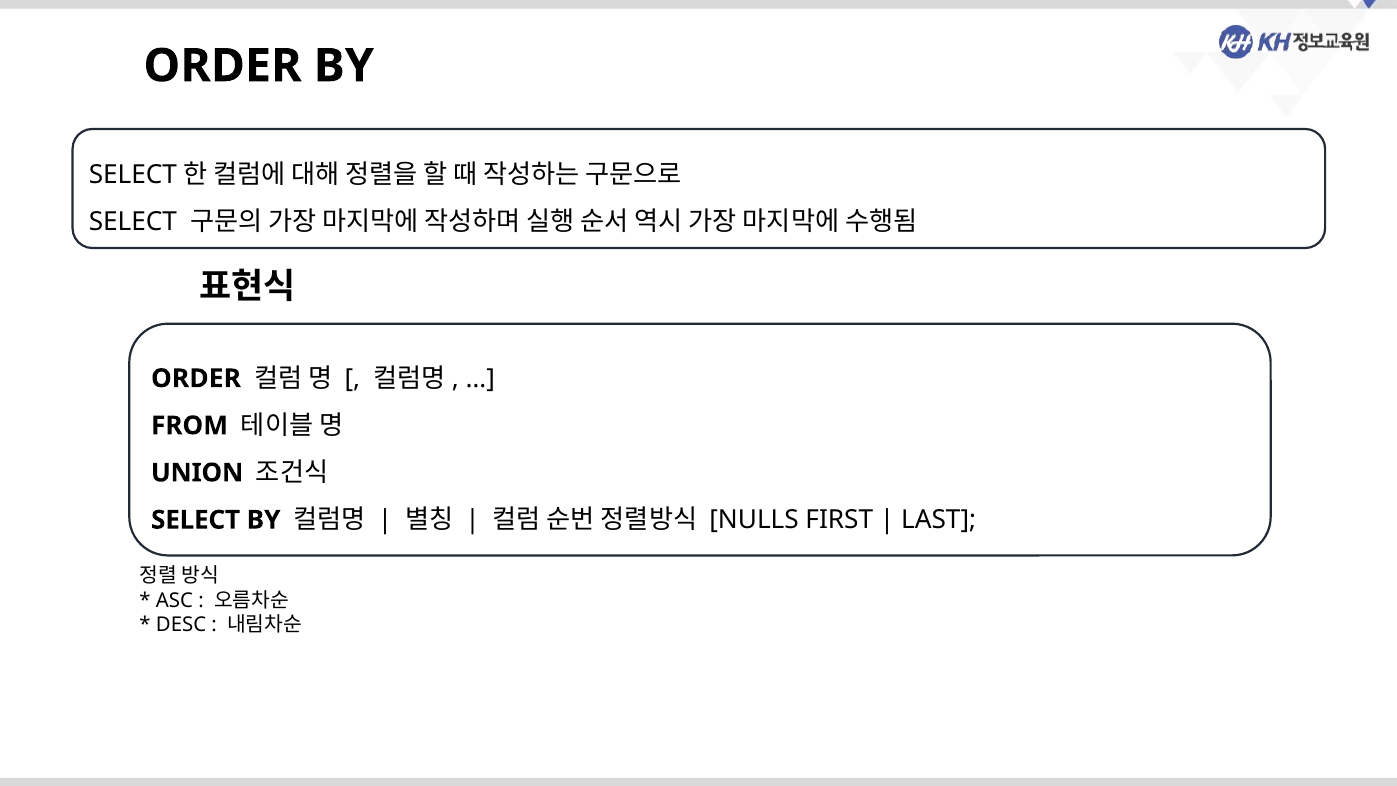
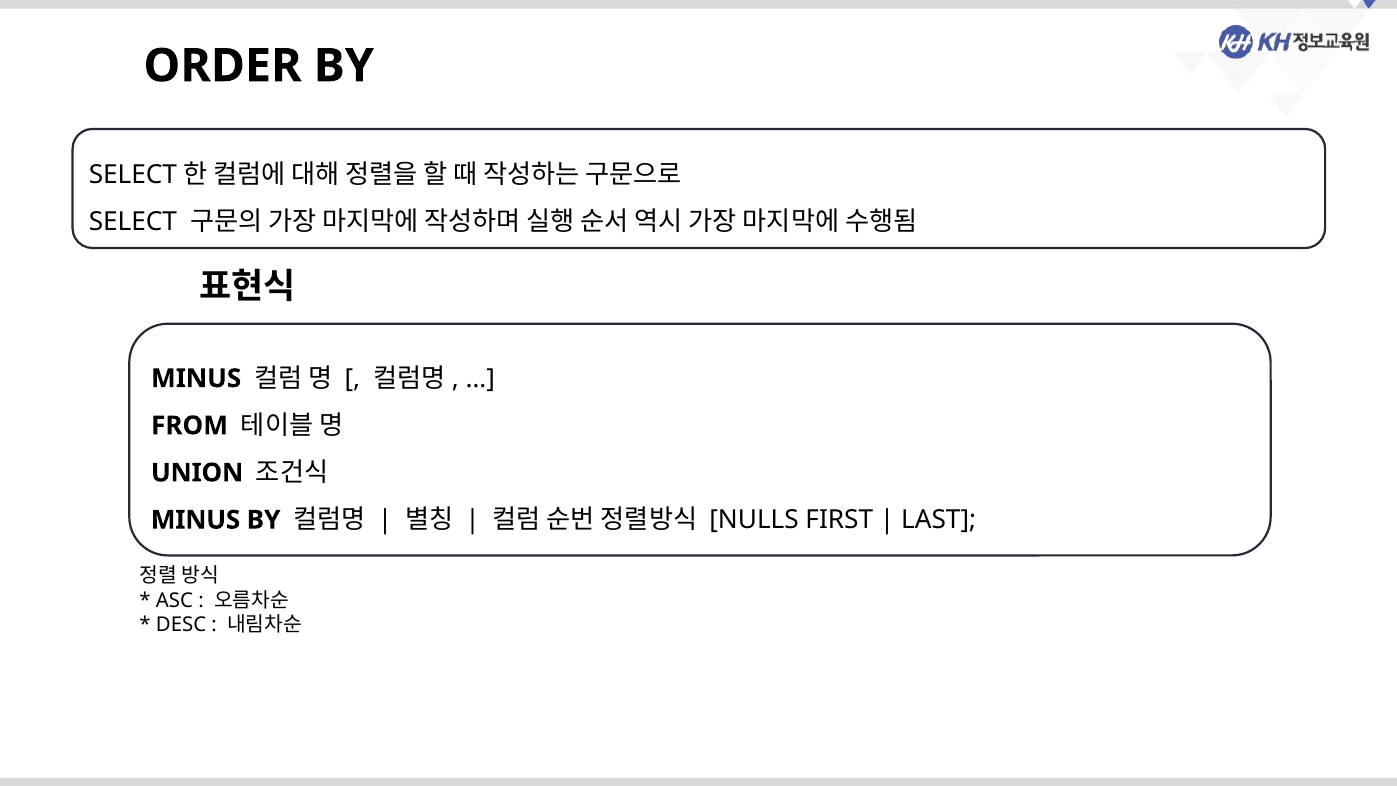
ORDER at (196, 378): ORDER -> MINUS
SELECT at (196, 520): SELECT -> MINUS
